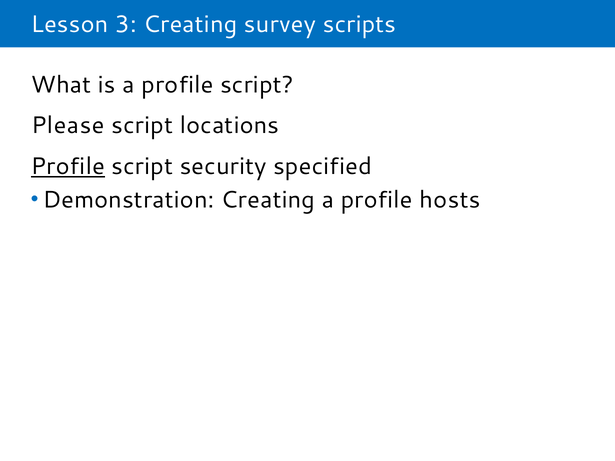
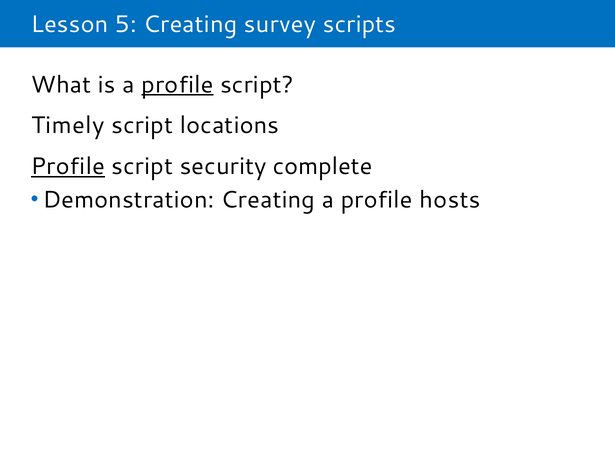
3: 3 -> 5
profile at (177, 85) underline: none -> present
Please: Please -> Timely
specified: specified -> complete
